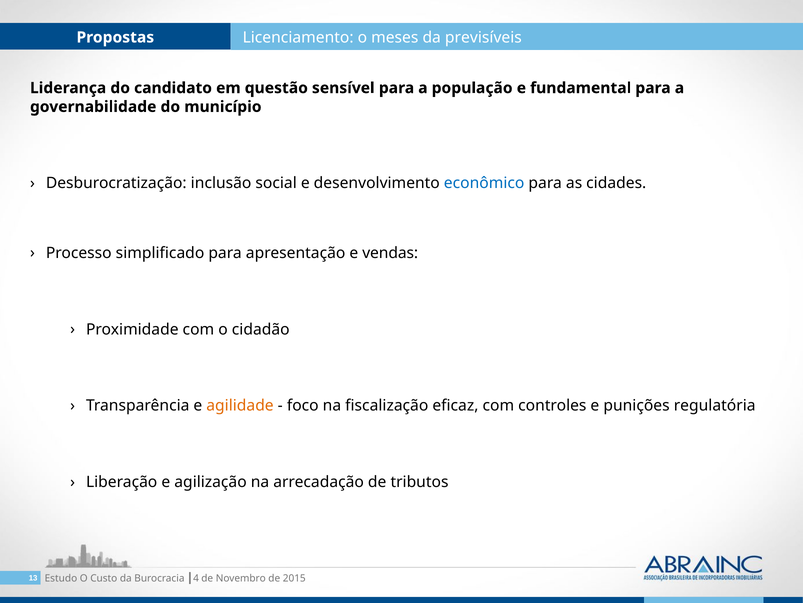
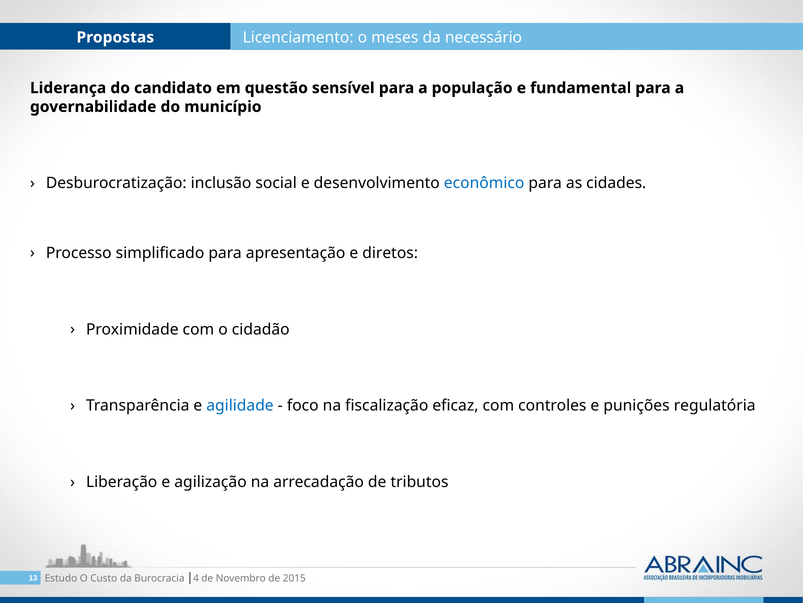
previsíveis: previsíveis -> necessário
vendas: vendas -> diretos
agilidade colour: orange -> blue
